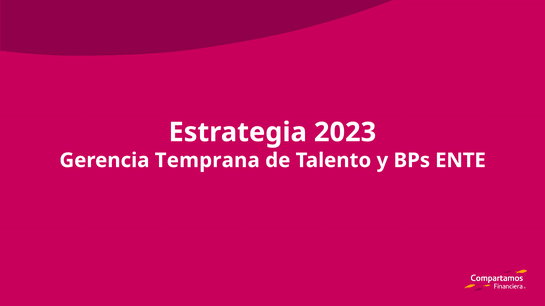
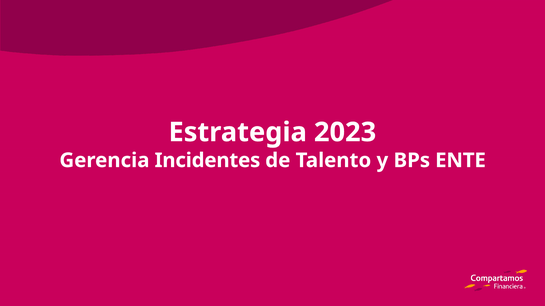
Temprana: Temprana -> Incidentes
